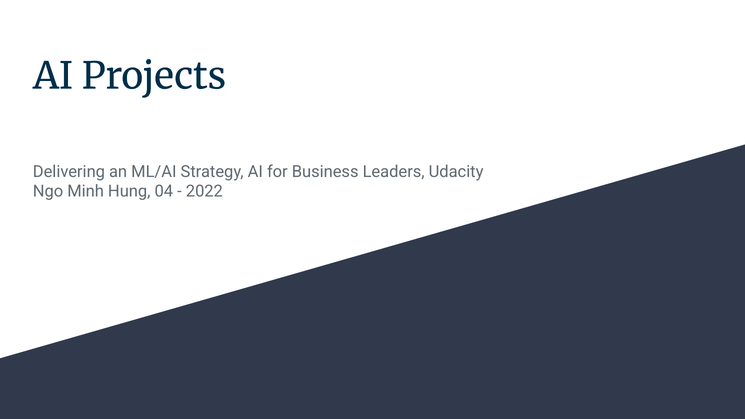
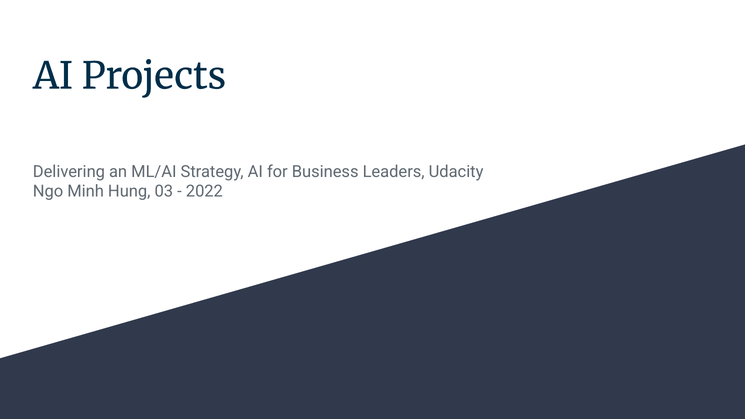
04: 04 -> 03
